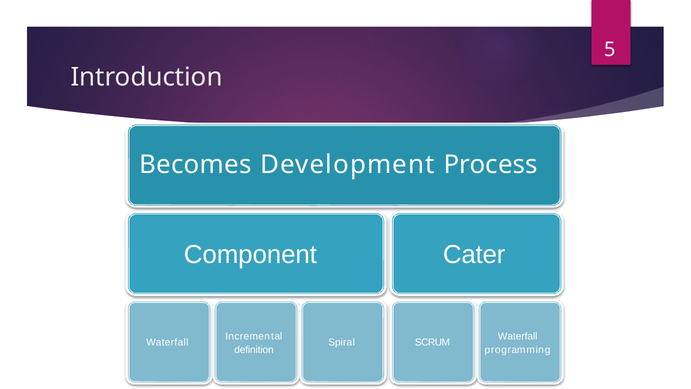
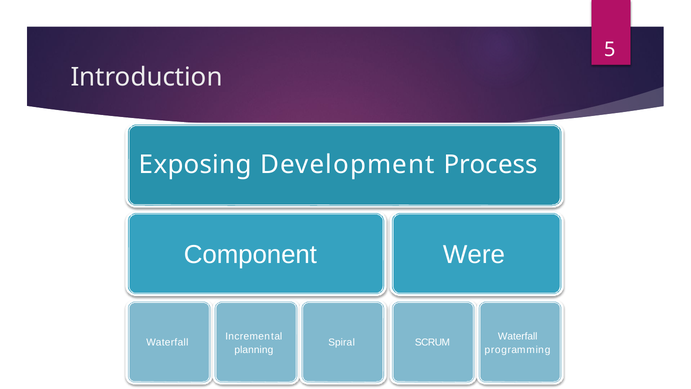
Becomes: Becomes -> Exposing
Cater: Cater -> Were
definition: definition -> planning
